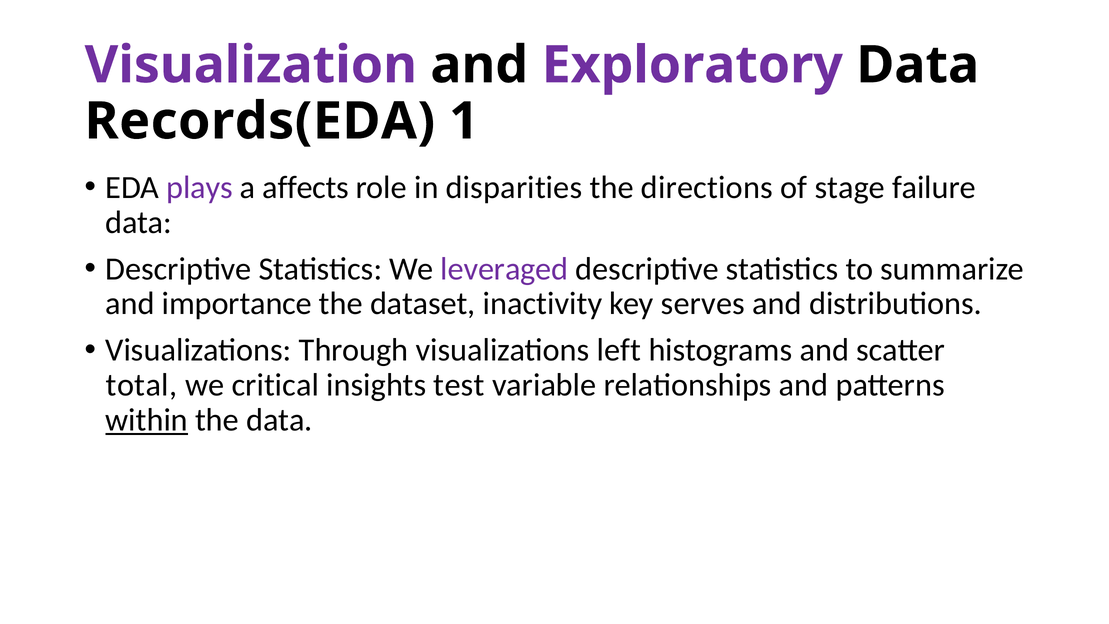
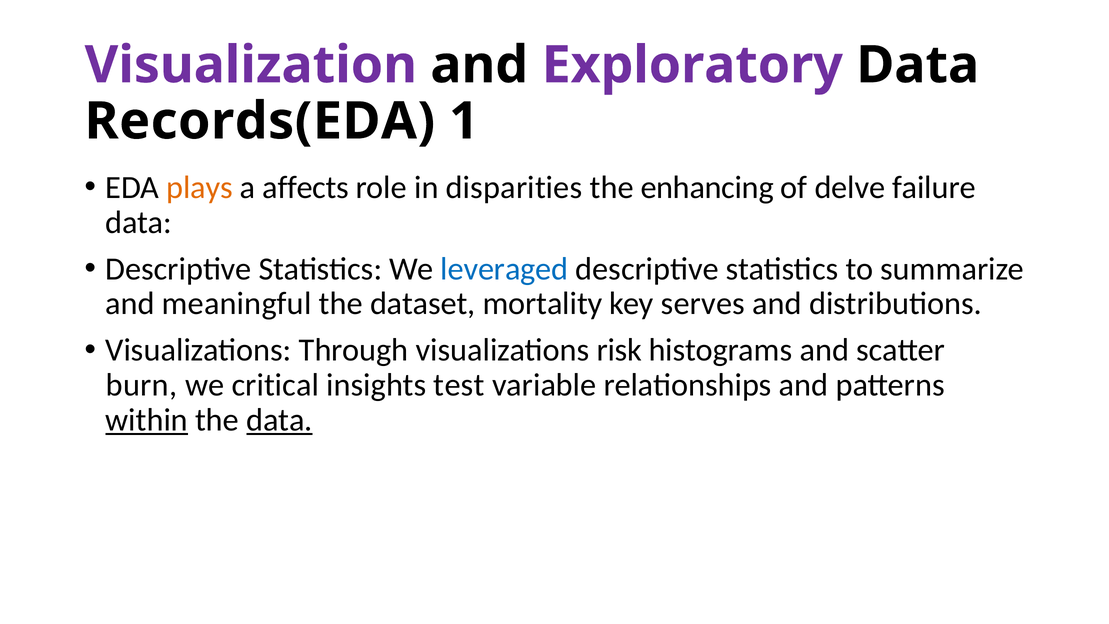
plays colour: purple -> orange
directions: directions -> enhancing
stage: stage -> delve
leveraged colour: purple -> blue
importance: importance -> meaningful
inactivity: inactivity -> mortality
left: left -> risk
total: total -> burn
data at (279, 420) underline: none -> present
